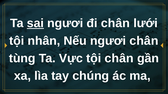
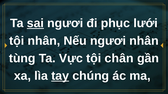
đi chân: chân -> phục
ngươi chân: chân -> nhân
tay underline: none -> present
